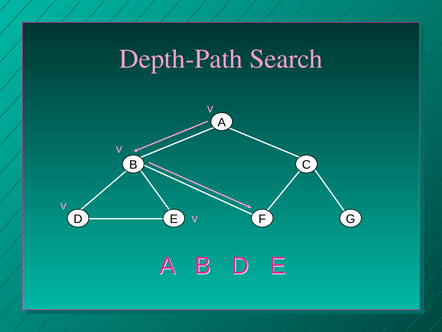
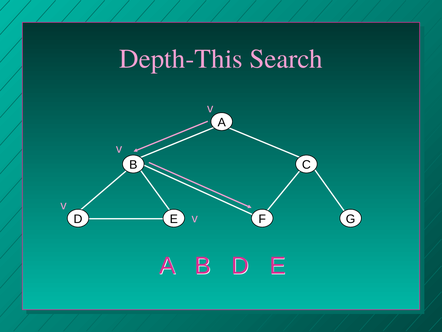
Depth-Path: Depth-Path -> Depth-This
